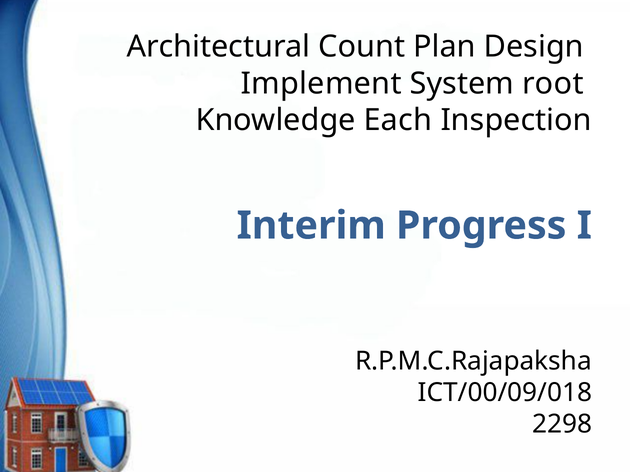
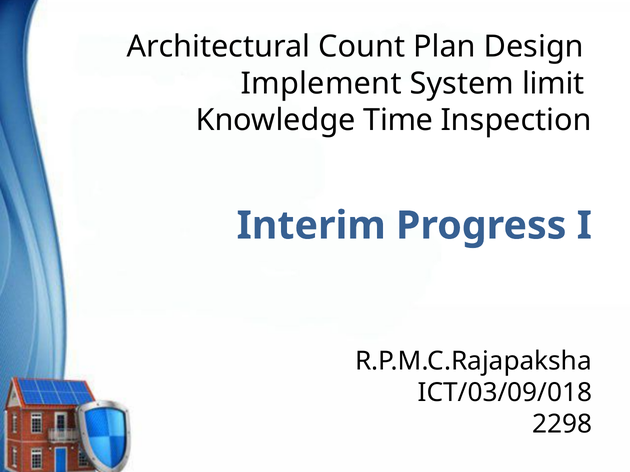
root: root -> limit
Each: Each -> Time
ICT/00/09/018: ICT/00/09/018 -> ICT/03/09/018
